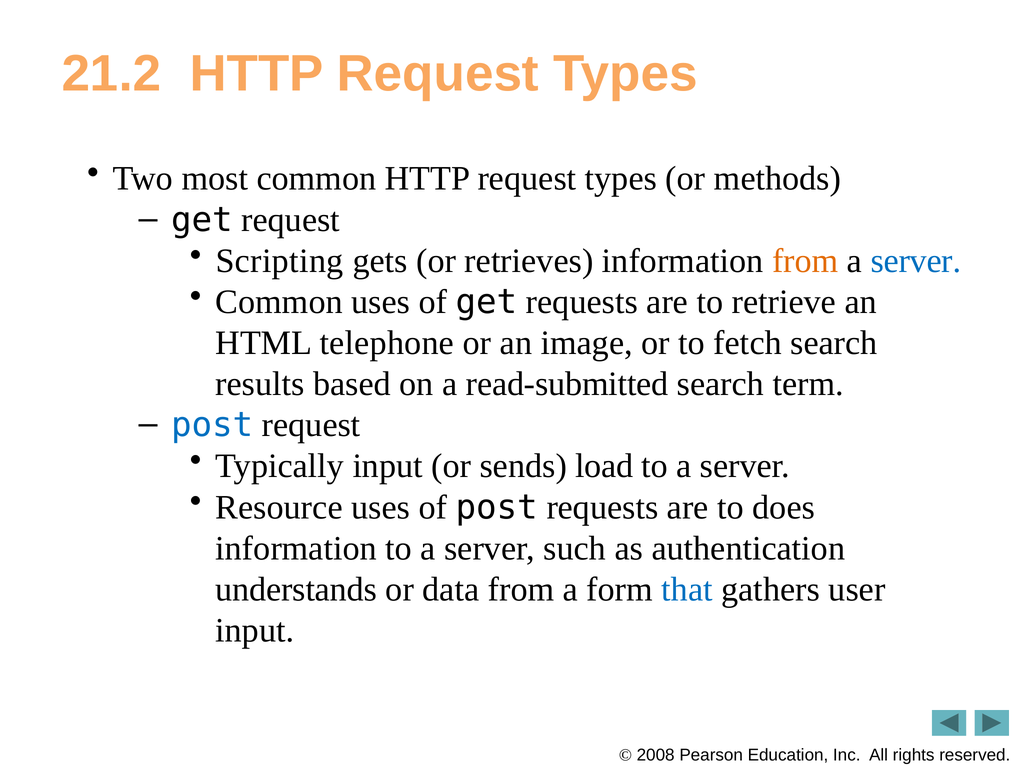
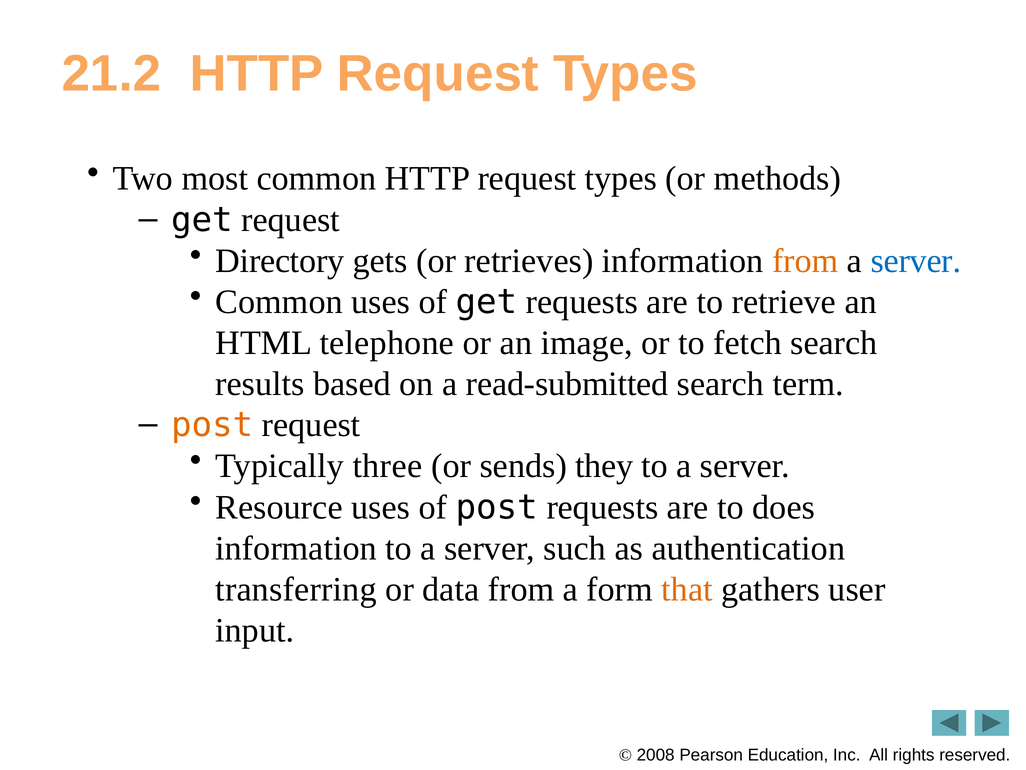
Scripting: Scripting -> Directory
post at (212, 425) colour: blue -> orange
Typically input: input -> three
load: load -> they
understands: understands -> transferring
that colour: blue -> orange
